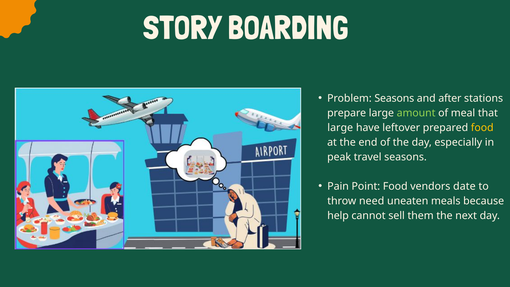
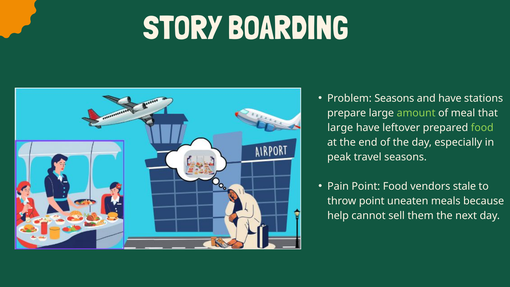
and after: after -> have
food at (482, 128) colour: yellow -> light green
date: date -> stale
throw need: need -> point
